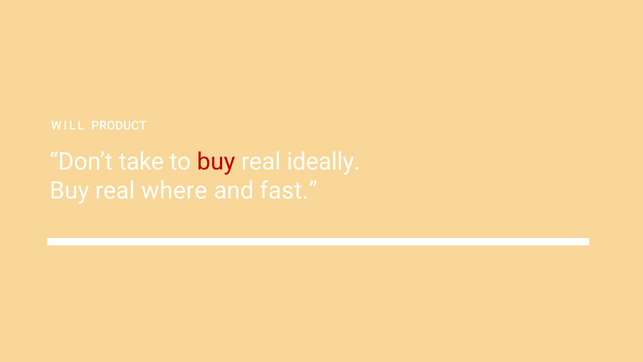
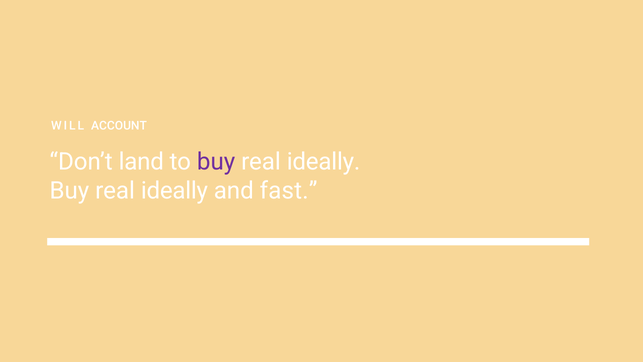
PRODUCT: PRODUCT -> ACCOUNT
take: take -> land
buy at (216, 162) colour: red -> purple
where at (174, 190): where -> ideally
